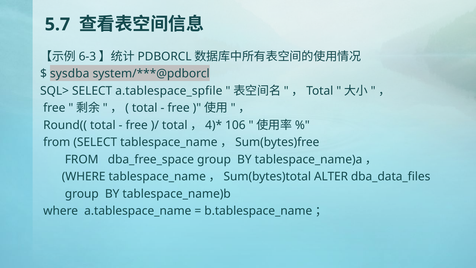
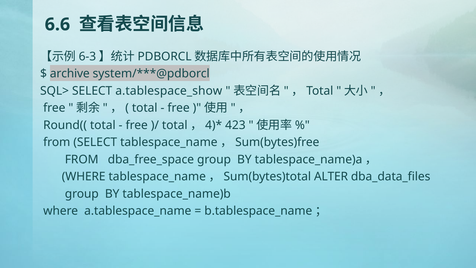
5.7: 5.7 -> 6.6
sysdba: sysdba -> archive
a.tablespace_spfile: a.tablespace_spfile -> a.tablespace_show
106: 106 -> 423
